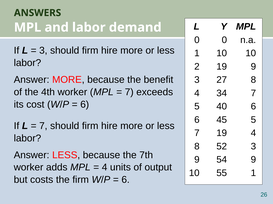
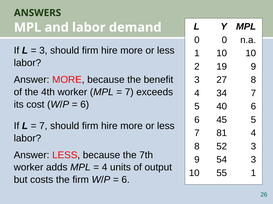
7 19: 19 -> 81
54 9: 9 -> 3
